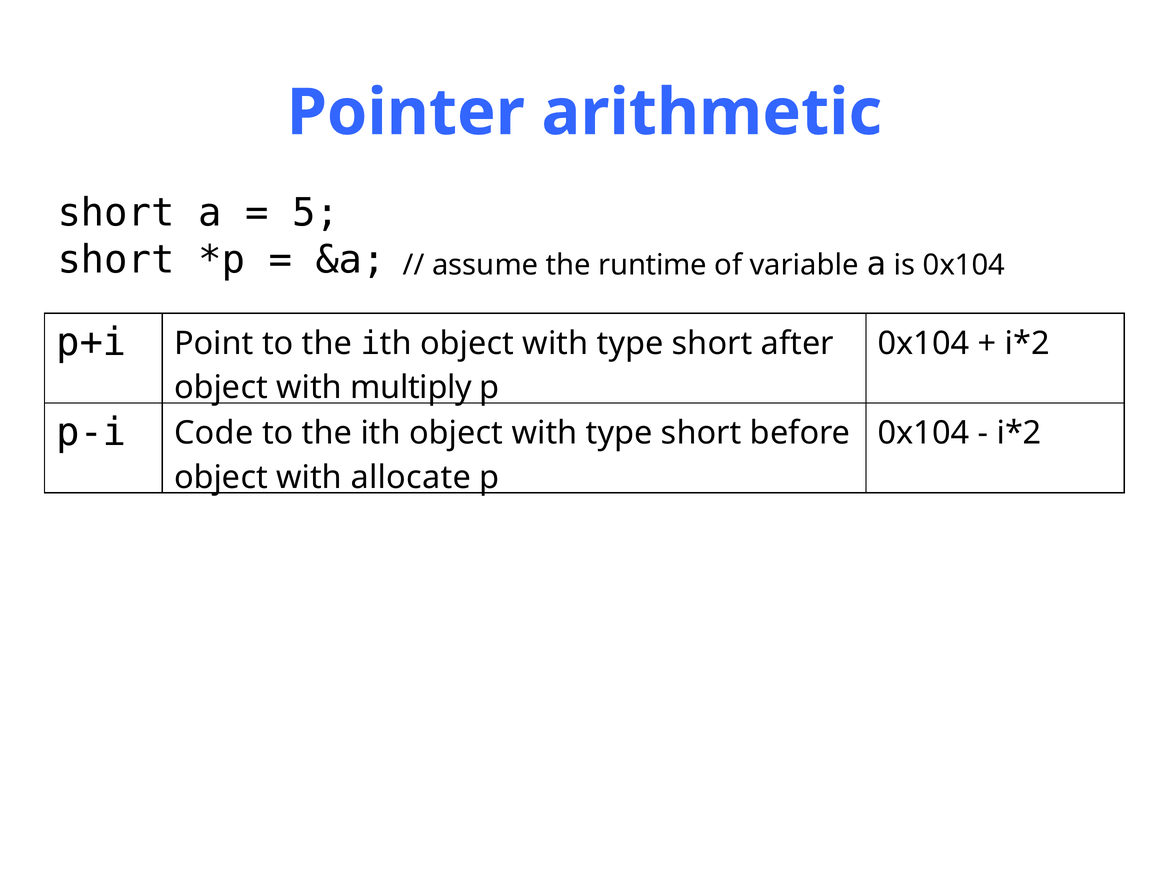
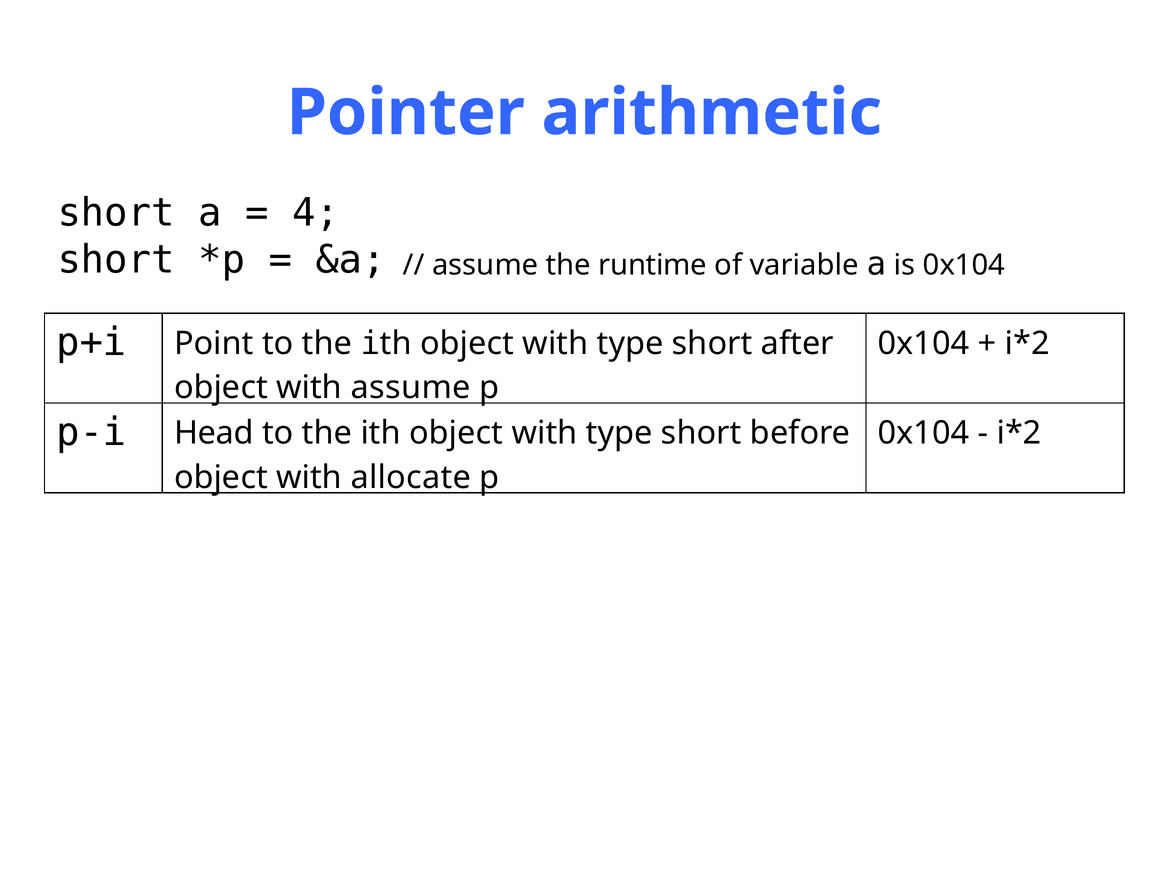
5: 5 -> 4
with multiply: multiply -> assume
Code: Code -> Head
